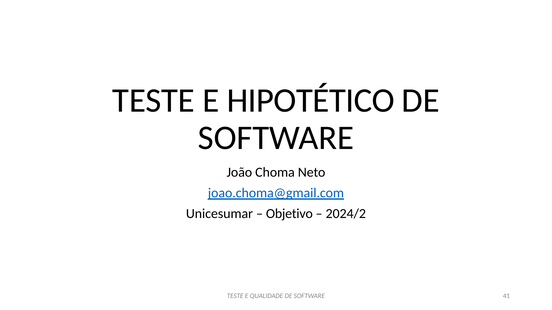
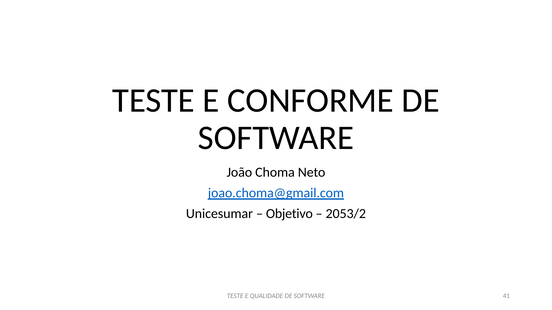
HIPOTÉTICO: HIPOTÉTICO -> CONFORME
2024/2: 2024/2 -> 2053/2
